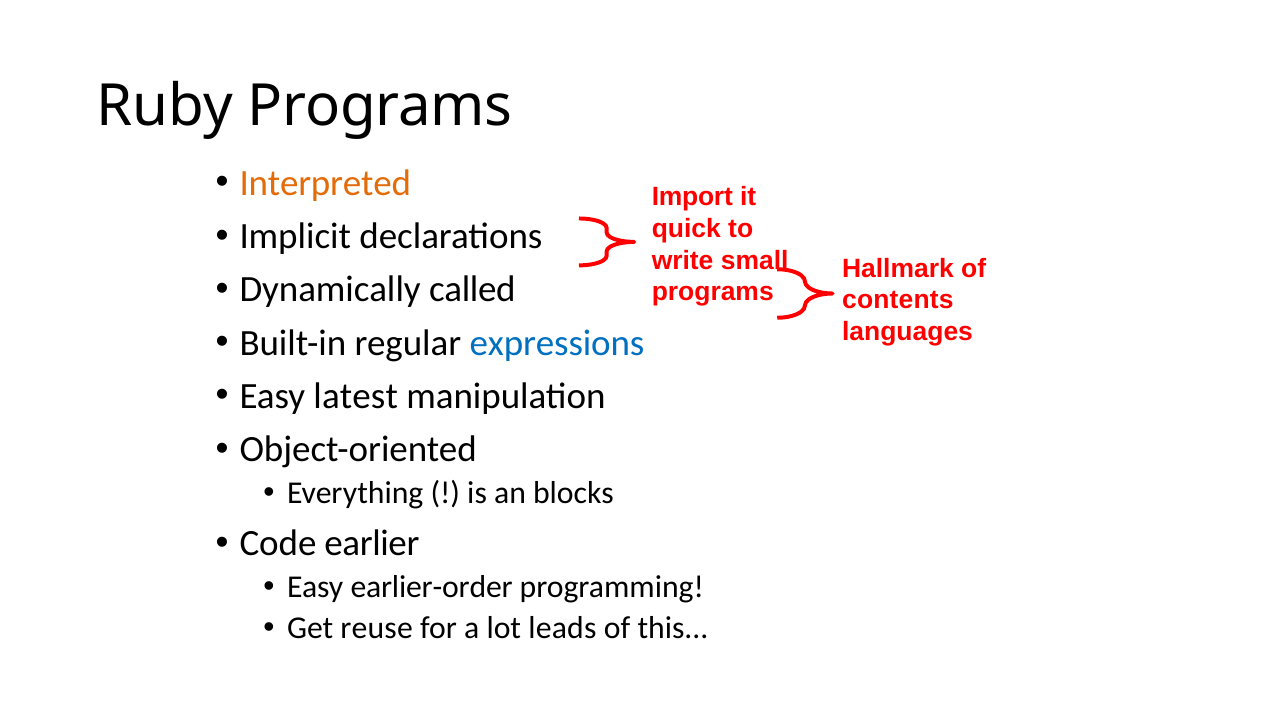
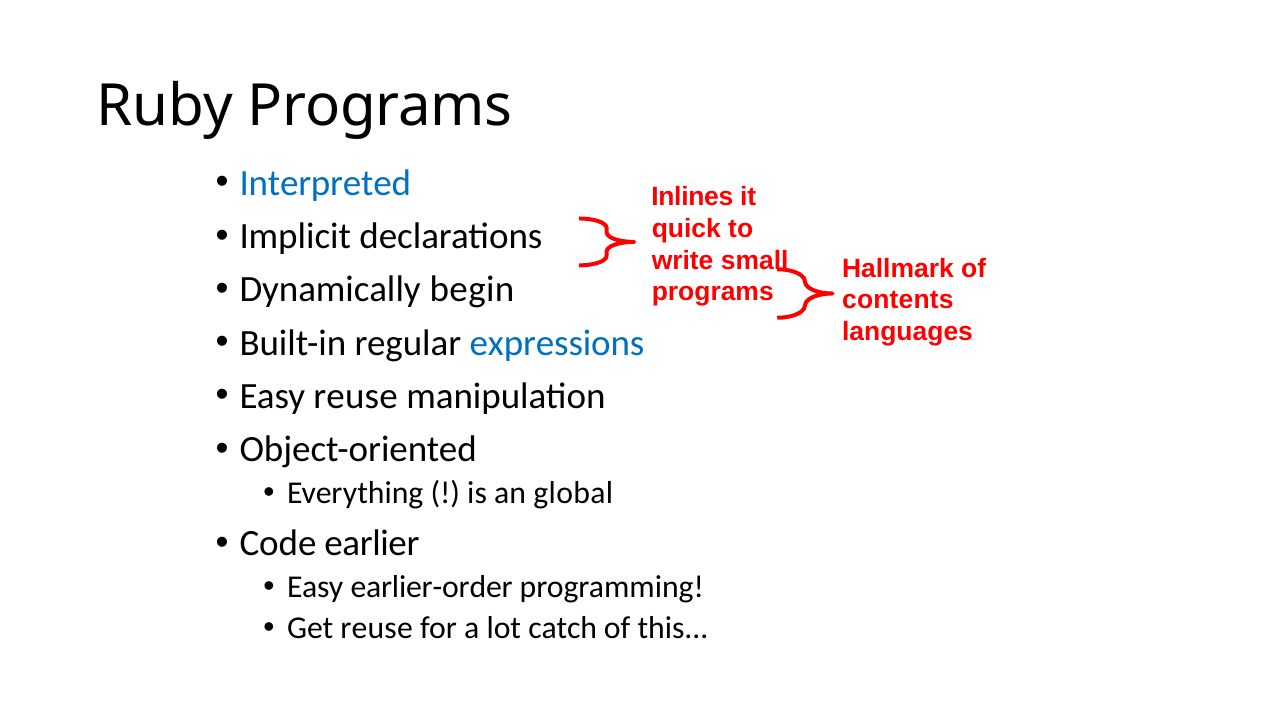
Interpreted colour: orange -> blue
Import: Import -> Inlines
called: called -> begin
Easy latest: latest -> reuse
blocks: blocks -> global
leads: leads -> catch
